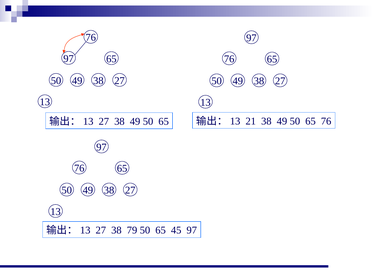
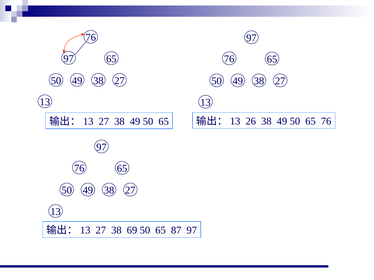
21: 21 -> 26
79: 79 -> 69
45: 45 -> 87
